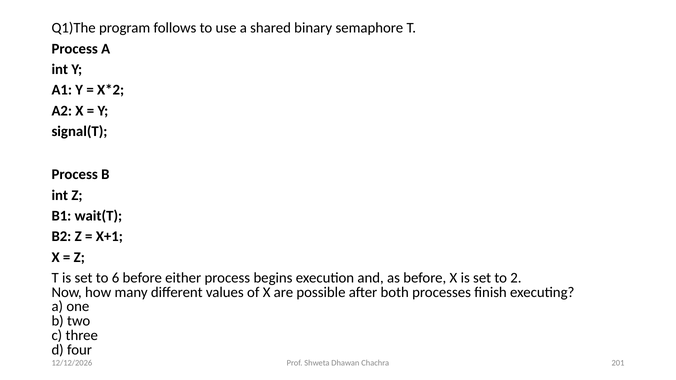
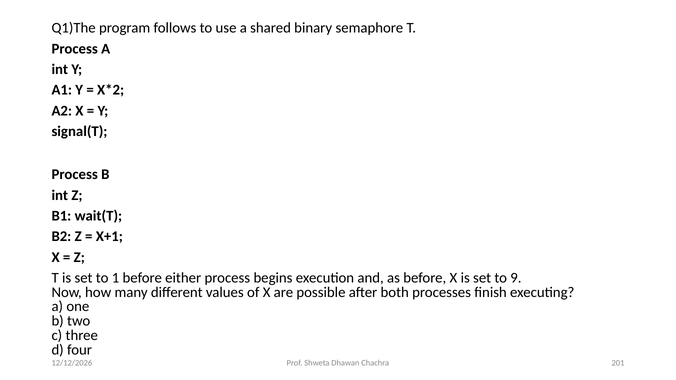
6: 6 -> 1
2: 2 -> 9
